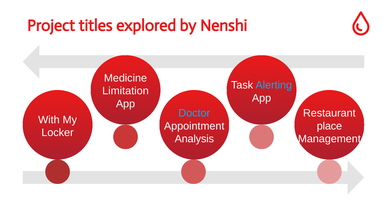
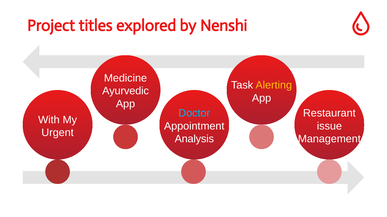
Alerting colour: light blue -> yellow
Limitation: Limitation -> Ayurvedic
place: place -> issue
Locker: Locker -> Urgent
